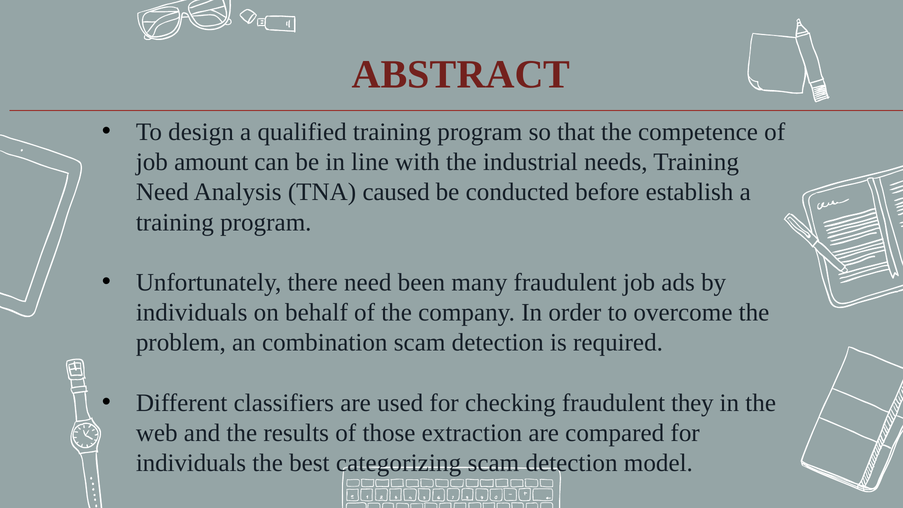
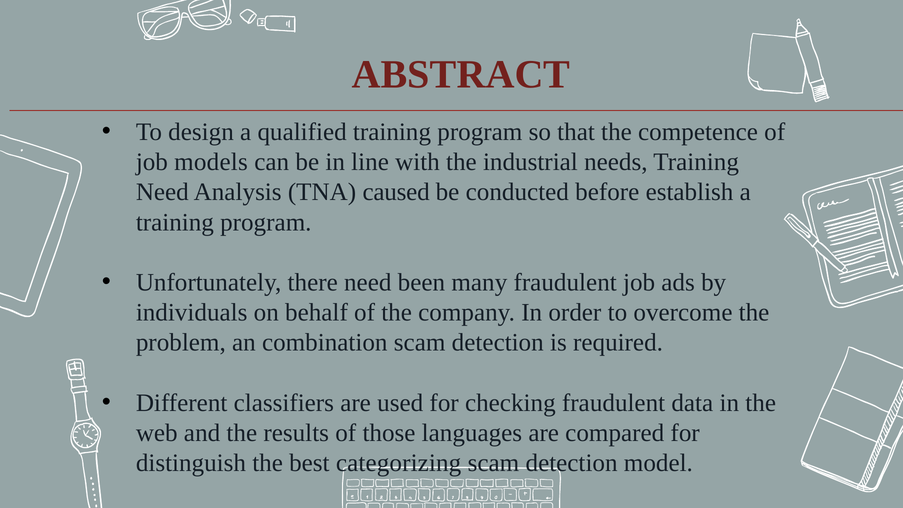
amount: amount -> models
they: they -> data
extraction: extraction -> languages
individuals at (191, 463): individuals -> distinguish
